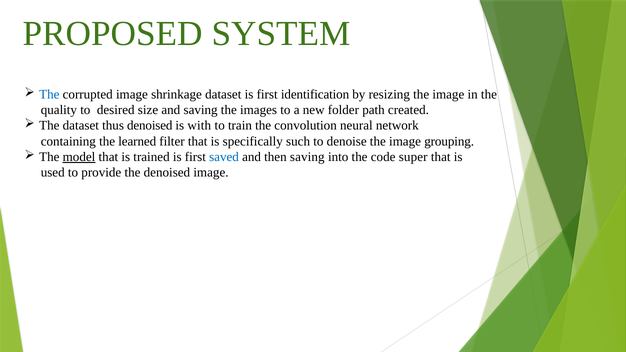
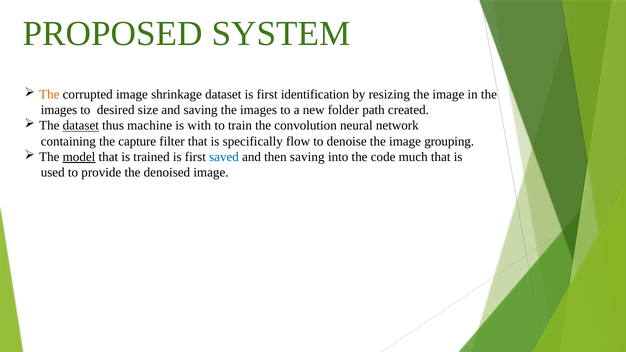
The at (49, 94) colour: blue -> orange
quality at (59, 110): quality -> images
dataset at (81, 126) underline: none -> present
thus denoised: denoised -> machine
learned: learned -> capture
such: such -> flow
super: super -> much
